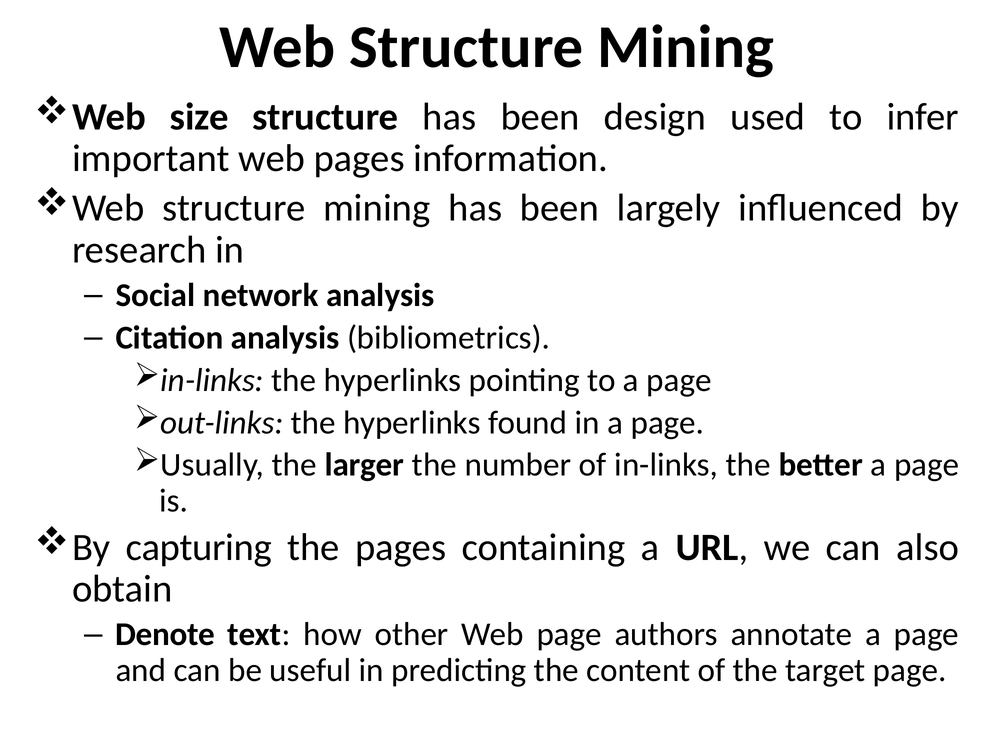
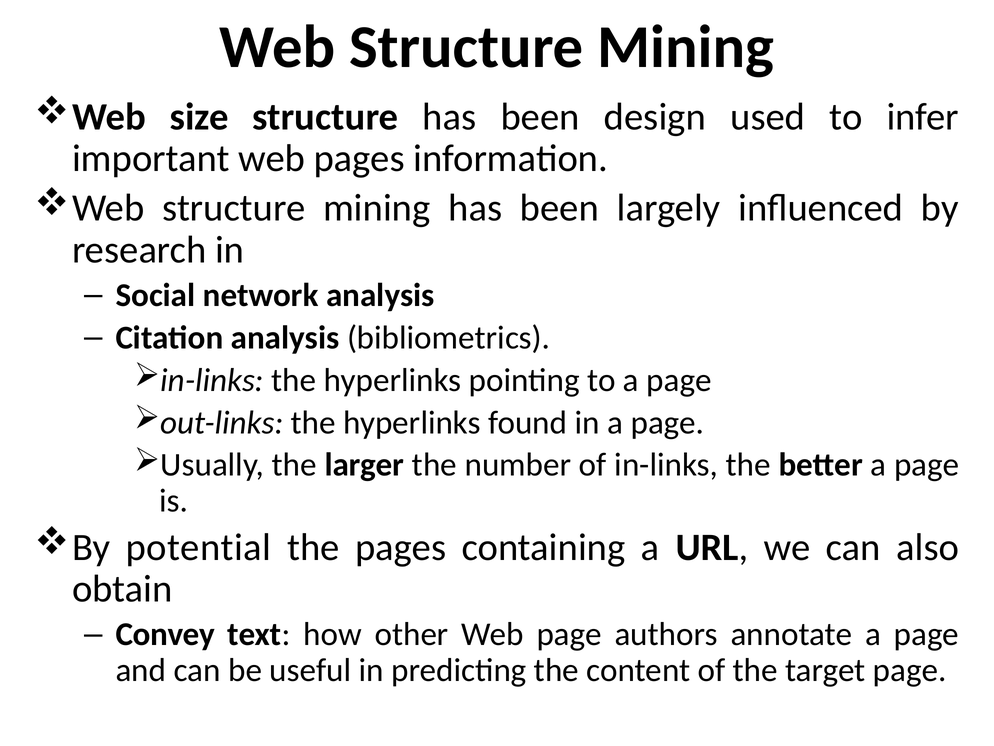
capturing: capturing -> potential
Denote: Denote -> Convey
